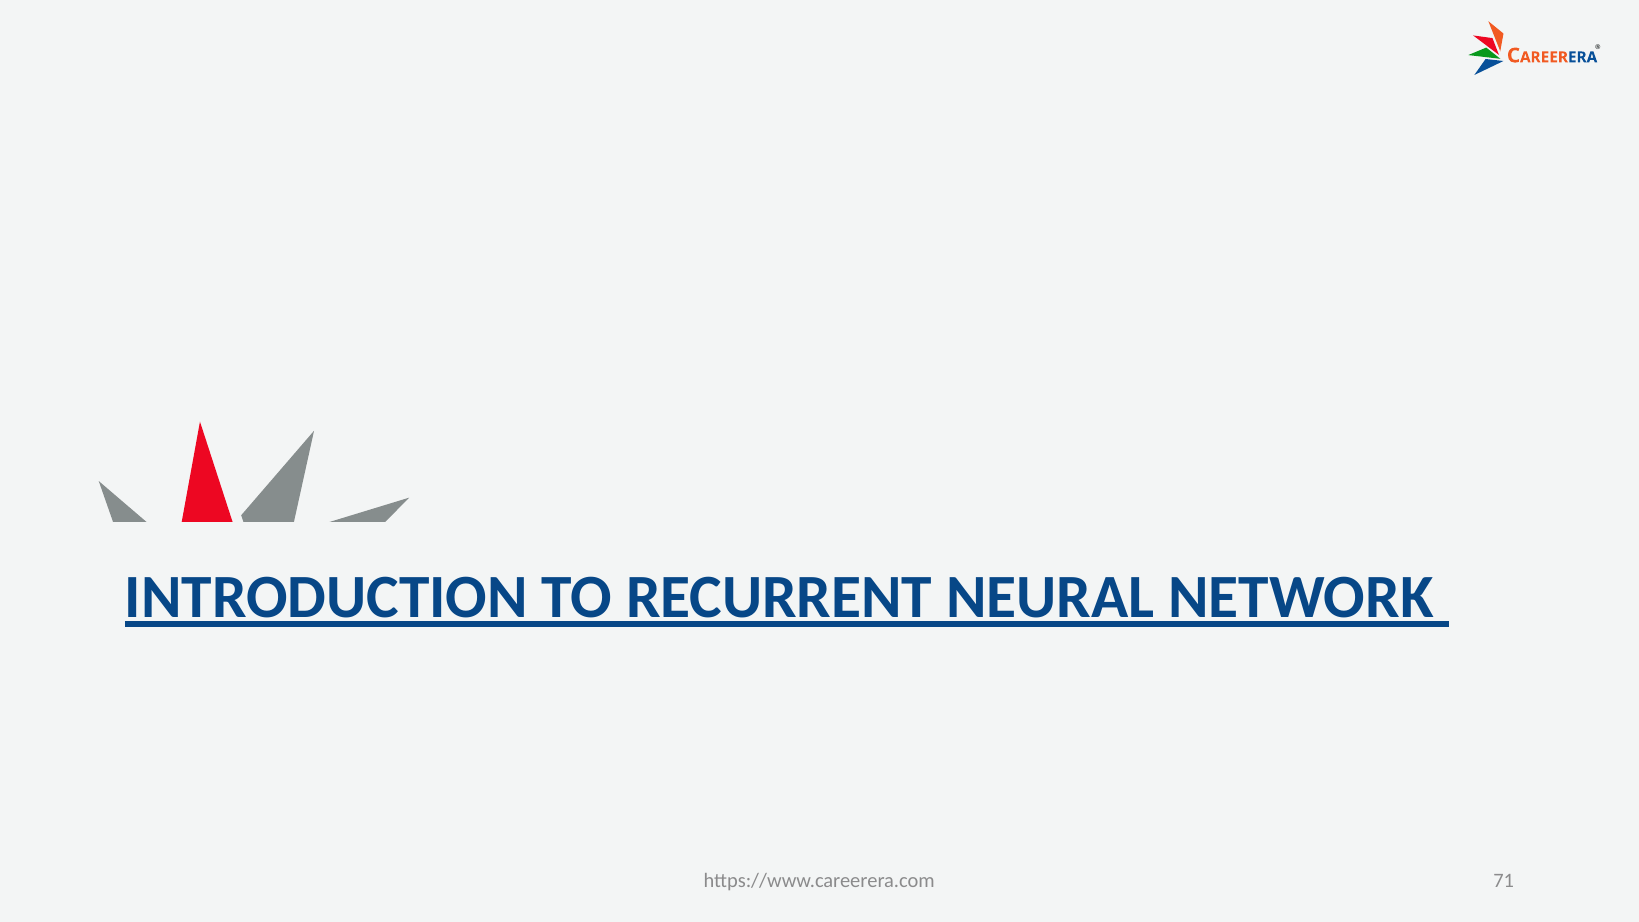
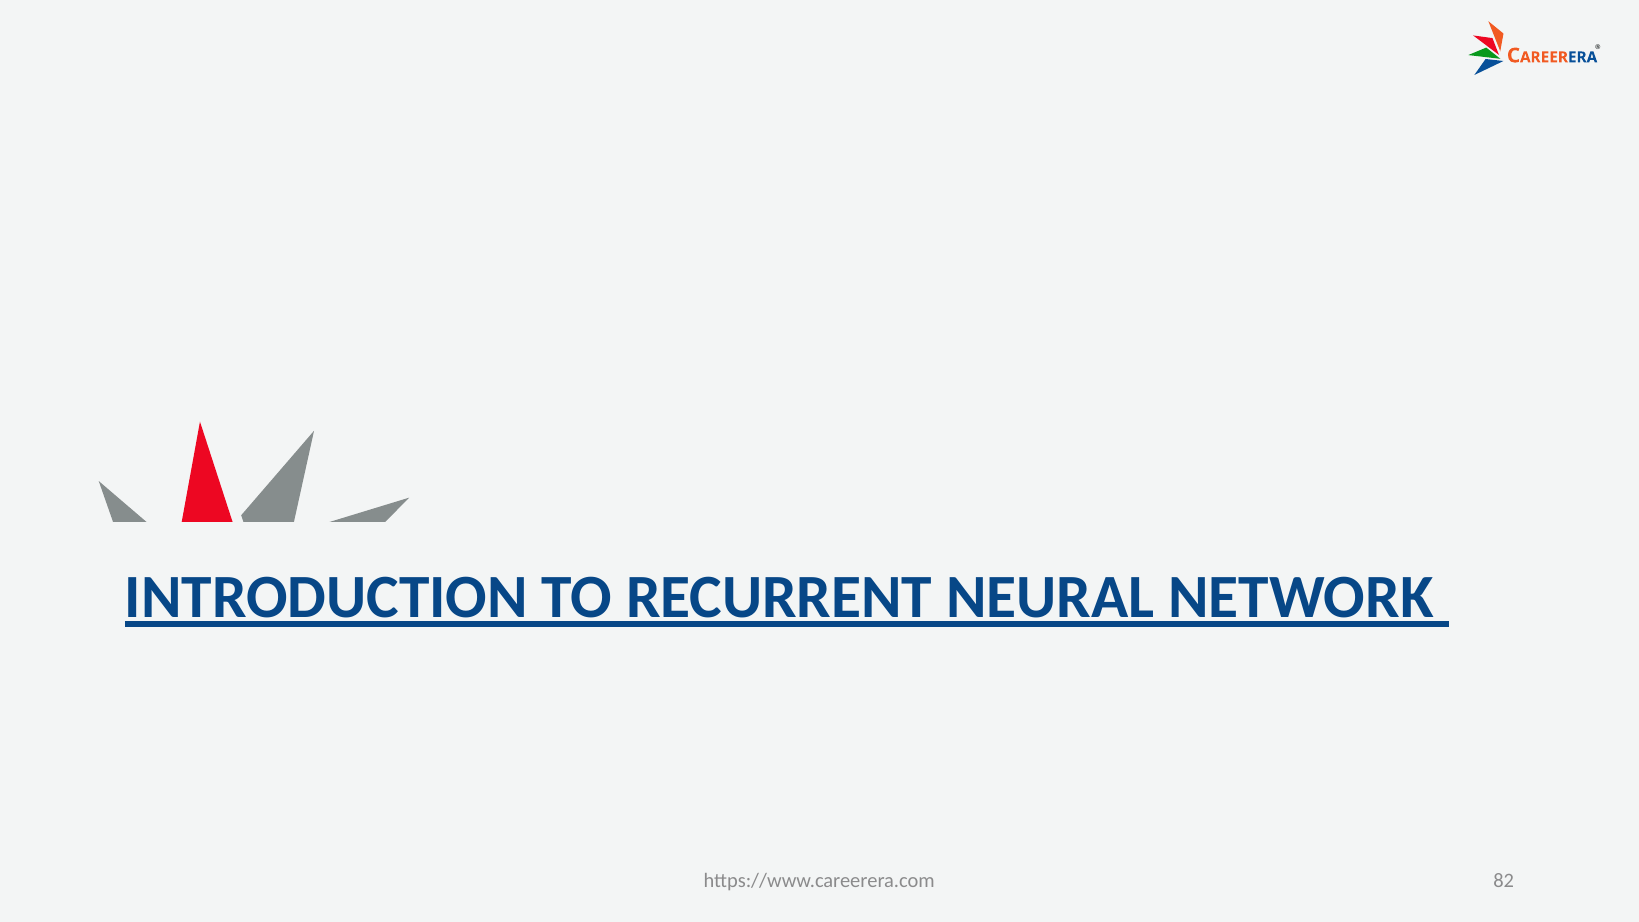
71: 71 -> 82
